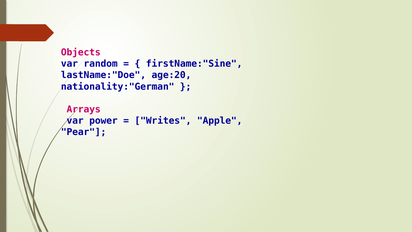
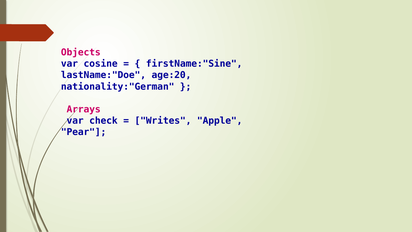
random: random -> cosine
power: power -> check
